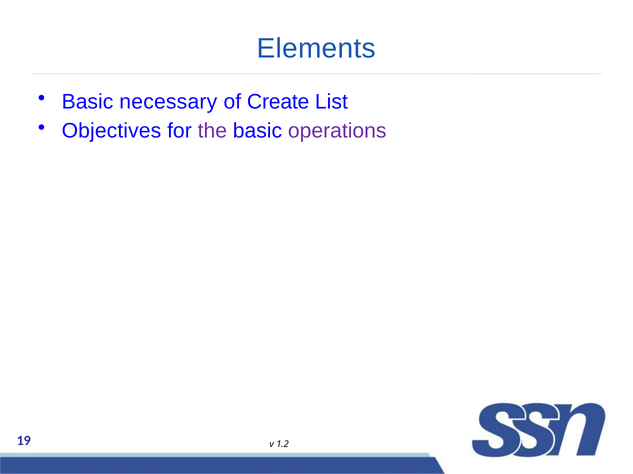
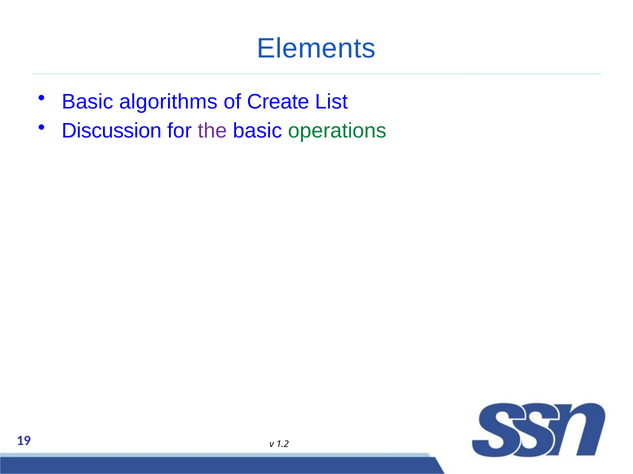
necessary: necessary -> algorithms
Objectives: Objectives -> Discussion
operations colour: purple -> green
